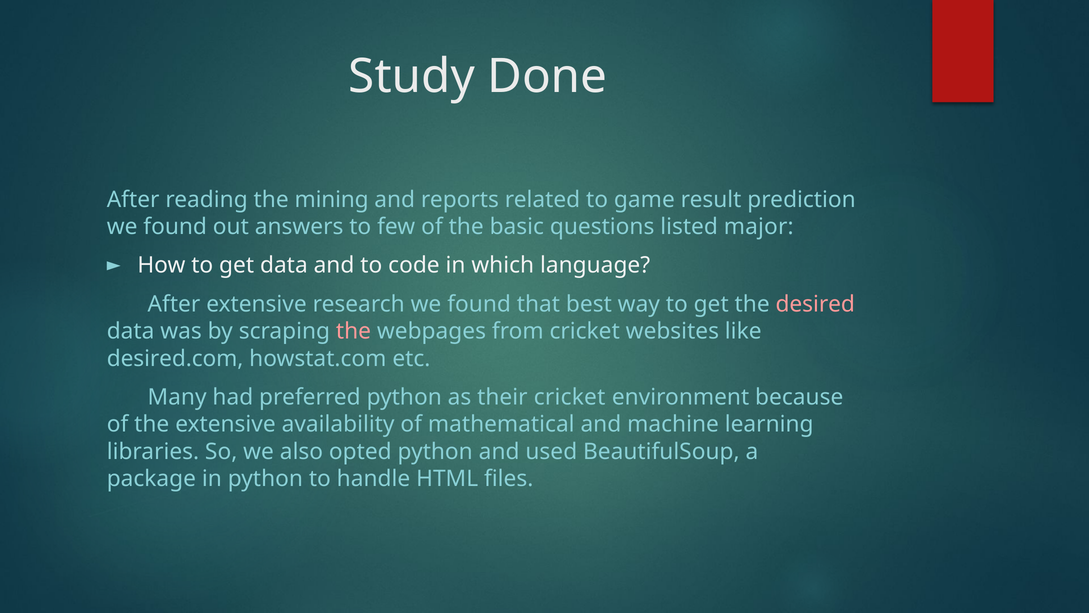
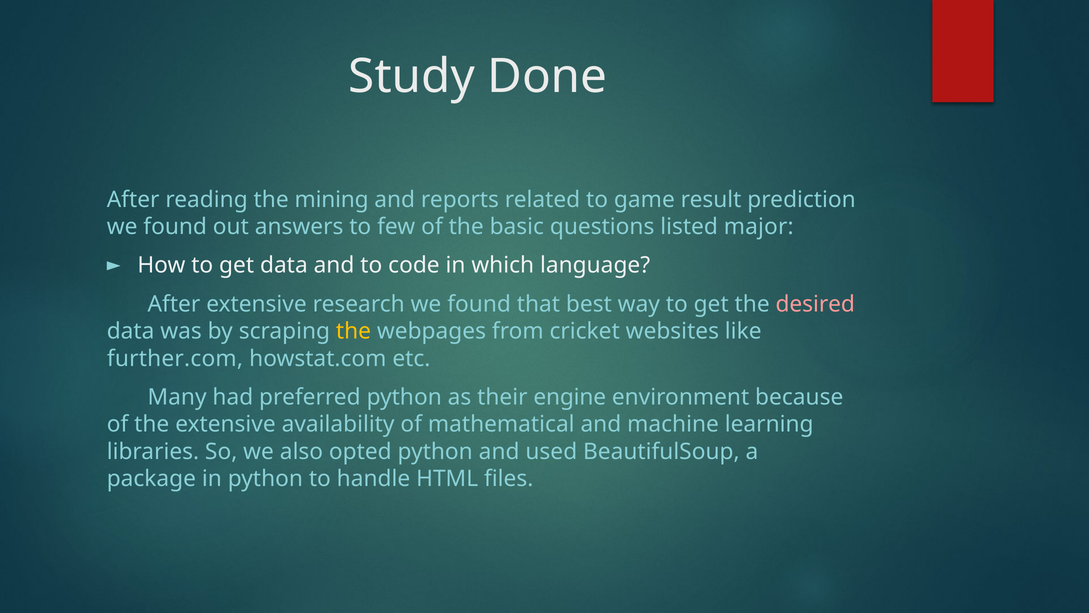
the at (353, 331) colour: pink -> yellow
desired.com: desired.com -> further.com
their cricket: cricket -> engine
